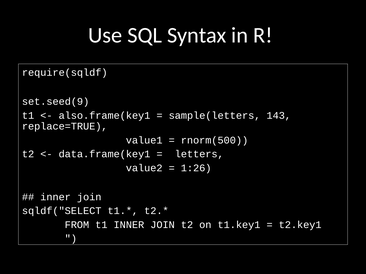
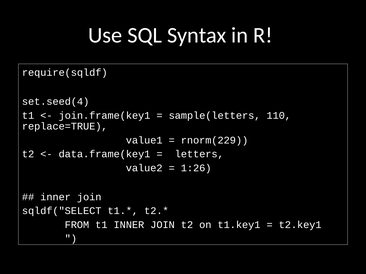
set.seed(9: set.seed(9 -> set.seed(4
also.frame(key1: also.frame(key1 -> join.frame(key1
143: 143 -> 110
rnorm(500: rnorm(500 -> rnorm(229
